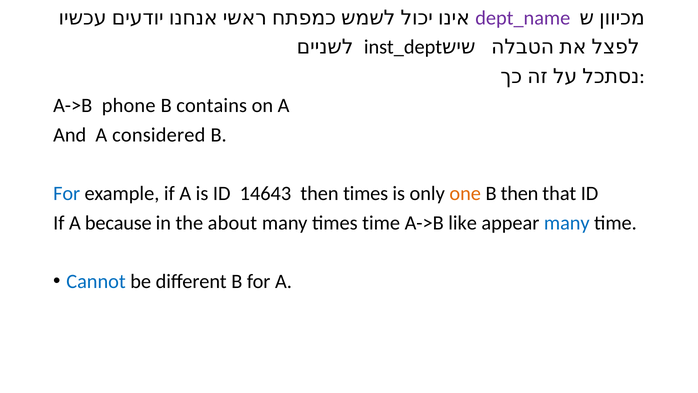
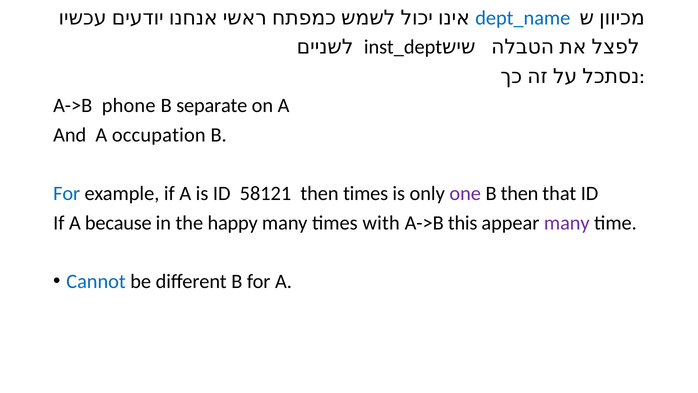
dept_name colour: purple -> blue
contains: contains -> separate
considered: considered -> occupation
14643: 14643 -> 58121
one colour: orange -> purple
about: about -> happy
times time: time -> with
like: like -> this
many at (567, 223) colour: blue -> purple
